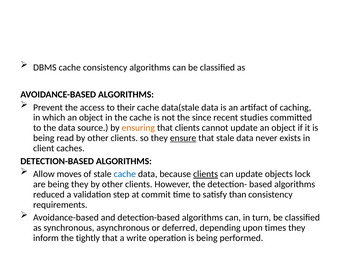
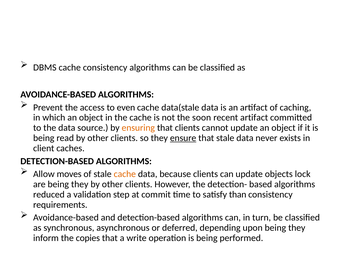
their: their -> even
since: since -> soon
recent studies: studies -> artifact
cache at (125, 174) colour: blue -> orange
clients at (206, 174) underline: present -> none
upon times: times -> being
tightly: tightly -> copies
